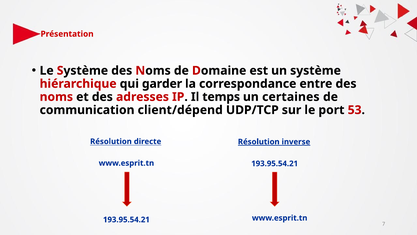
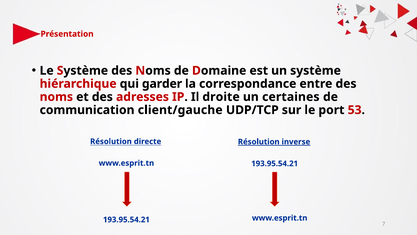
temps: temps -> droite
client/dépend: client/dépend -> client/gauche
